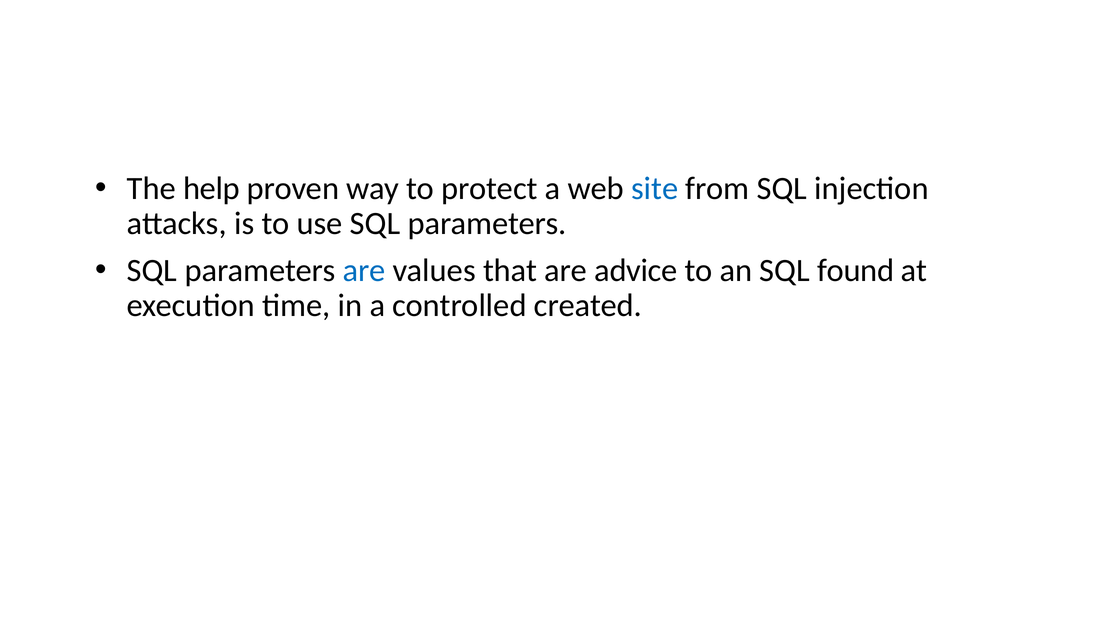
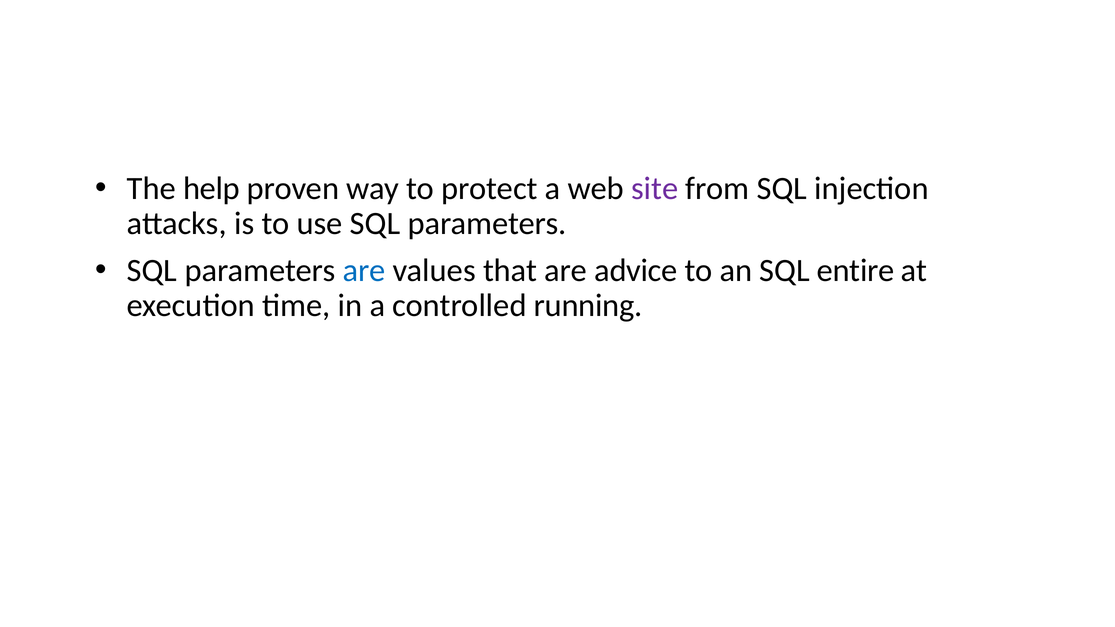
site colour: blue -> purple
found: found -> entire
created: created -> running
